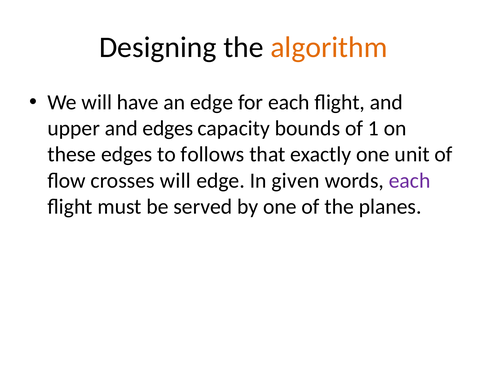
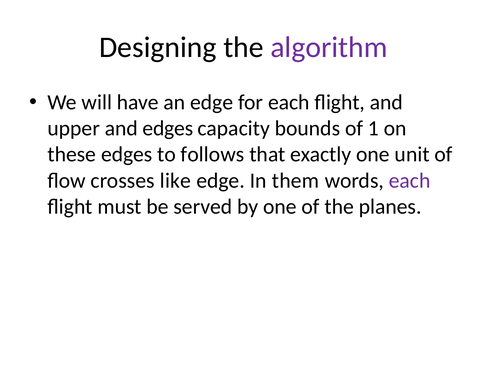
algorithm colour: orange -> purple
crosses will: will -> like
given: given -> them
